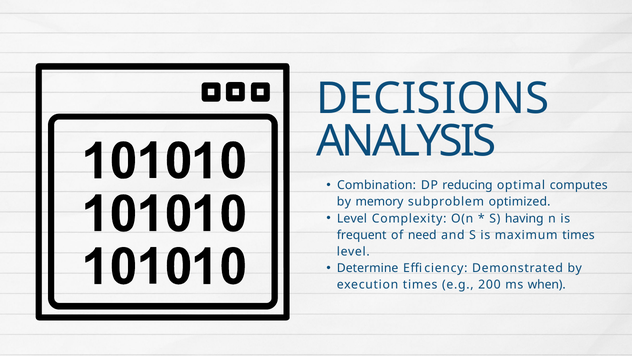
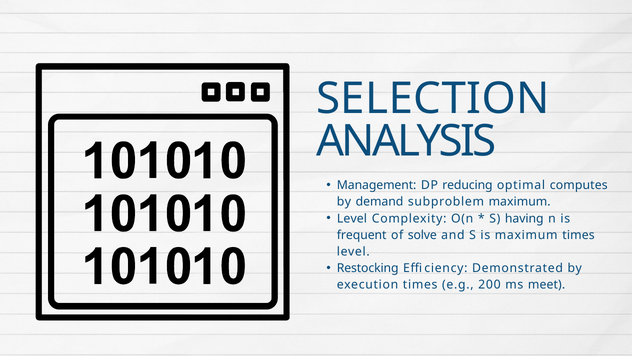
DECISIONS: DECISIONS -> SELECTION
Combination: Combination -> Management
memory: memory -> demand
subproblem optimized: optimized -> maximum
need: need -> solve
Determine: Determine -> Restocking
when: when -> meet
